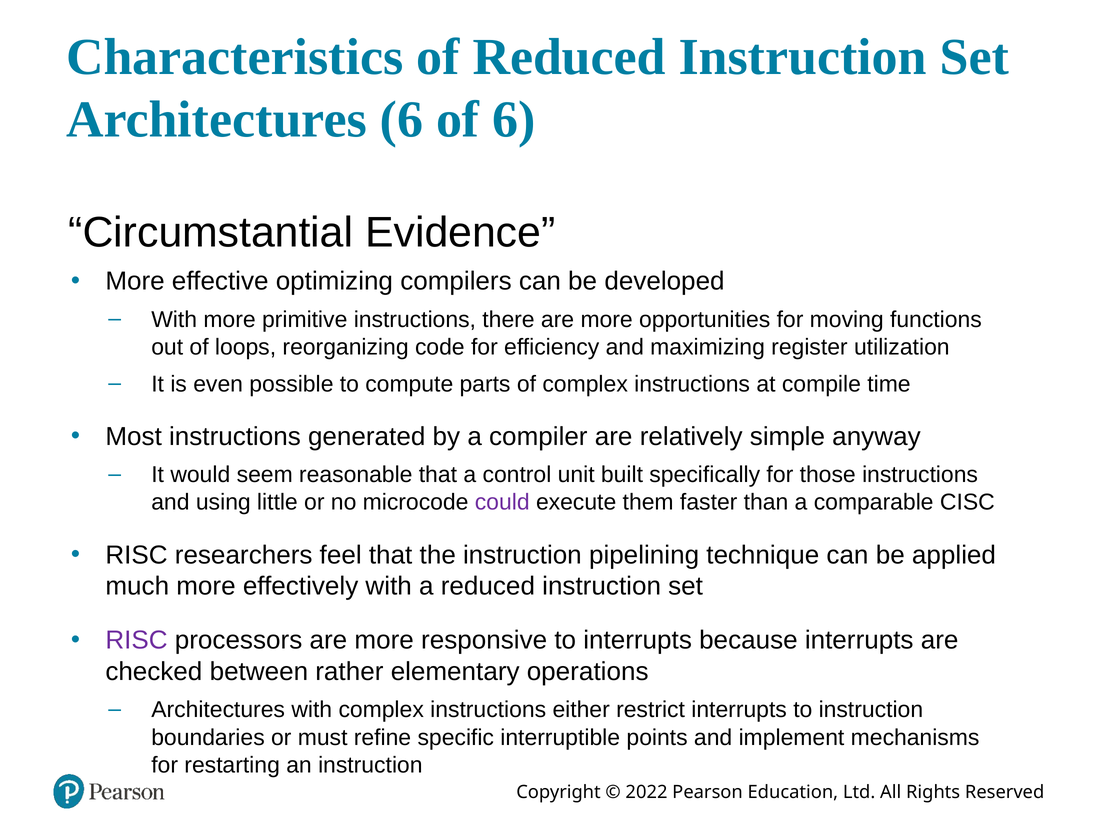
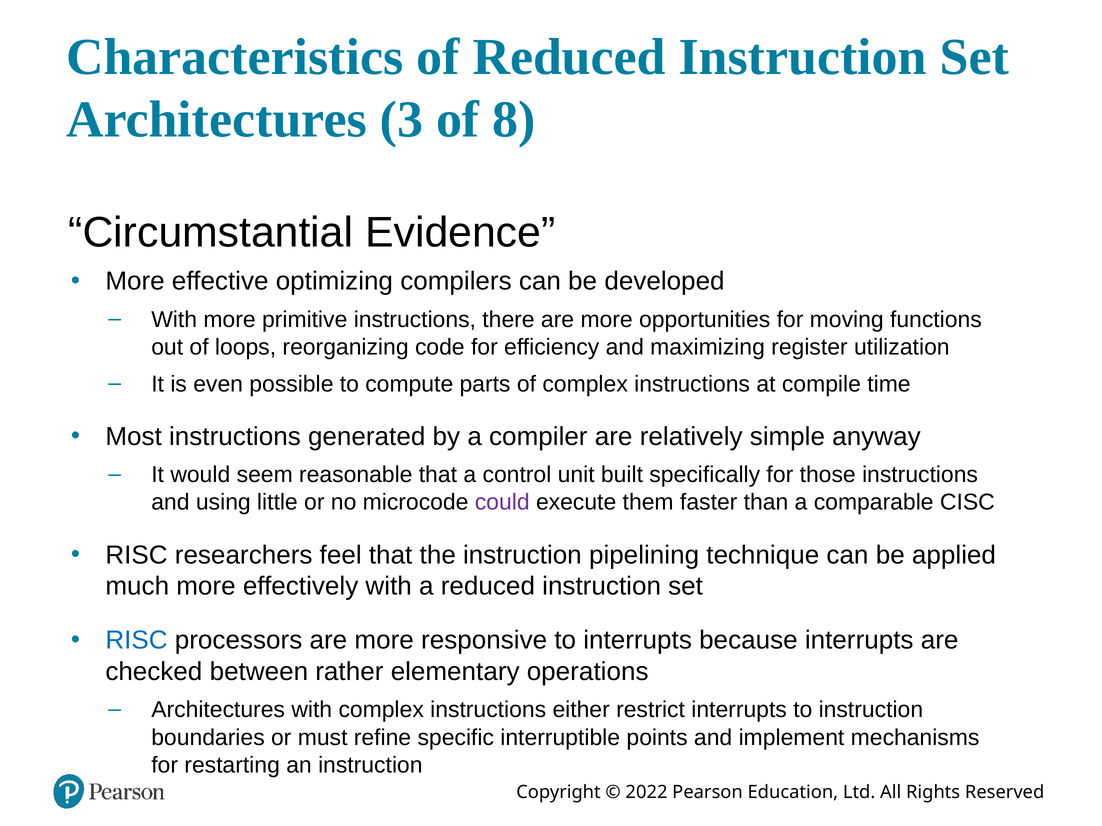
Architectures 6: 6 -> 3
of 6: 6 -> 8
RISC at (136, 641) colour: purple -> blue
